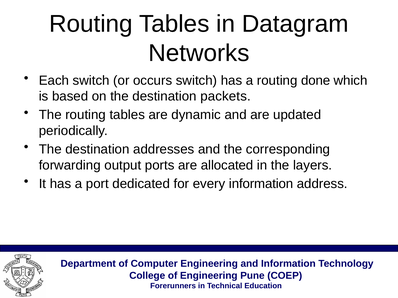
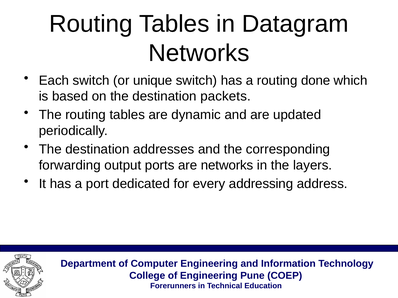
occurs: occurs -> unique
are allocated: allocated -> networks
every information: information -> addressing
